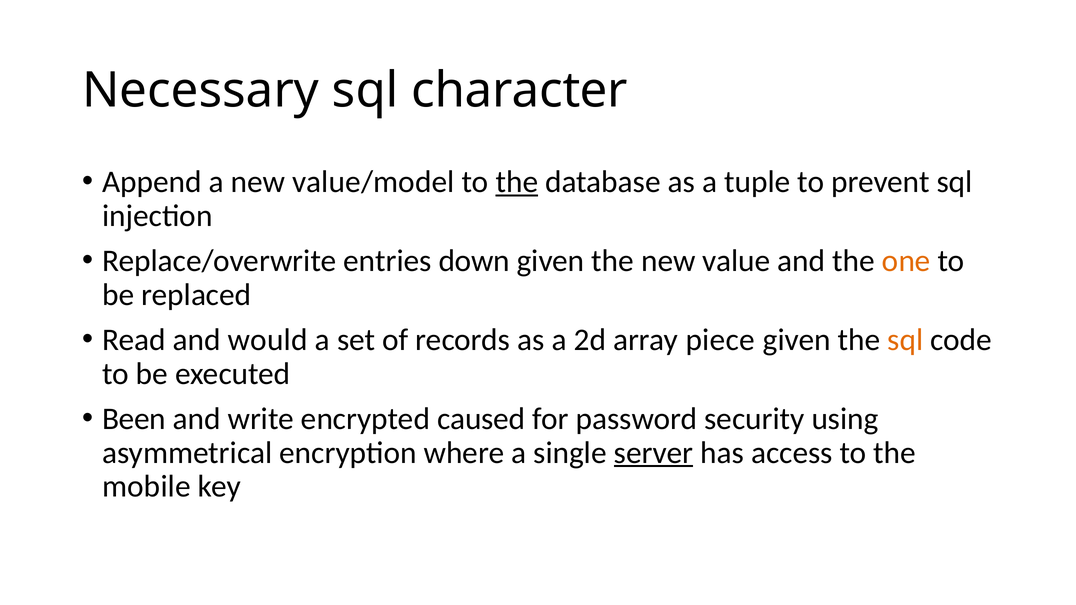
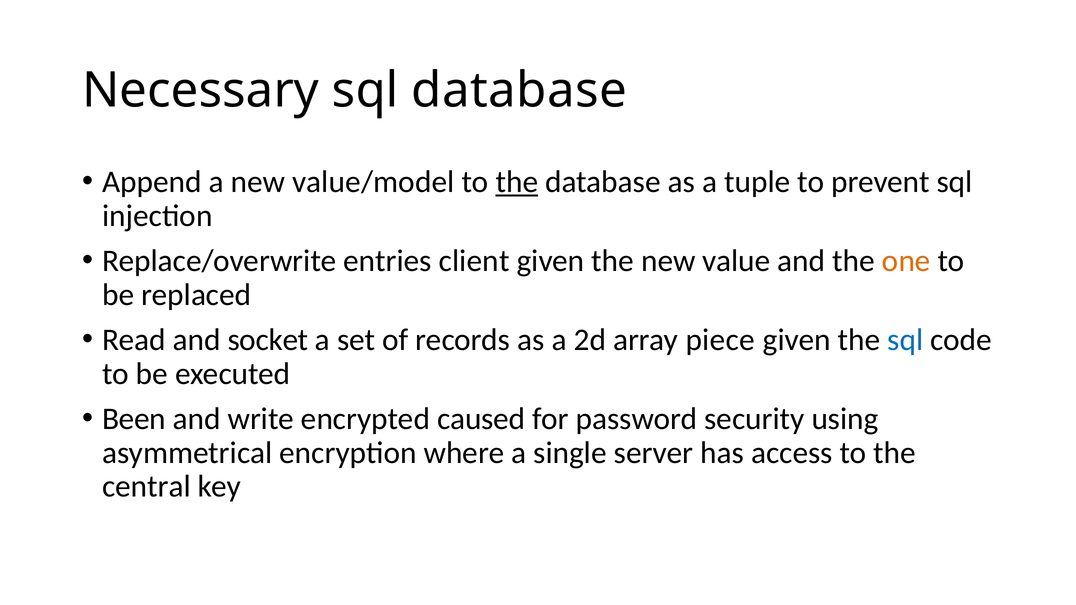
sql character: character -> database
down: down -> client
would: would -> socket
sql at (905, 340) colour: orange -> blue
server underline: present -> none
mobile: mobile -> central
